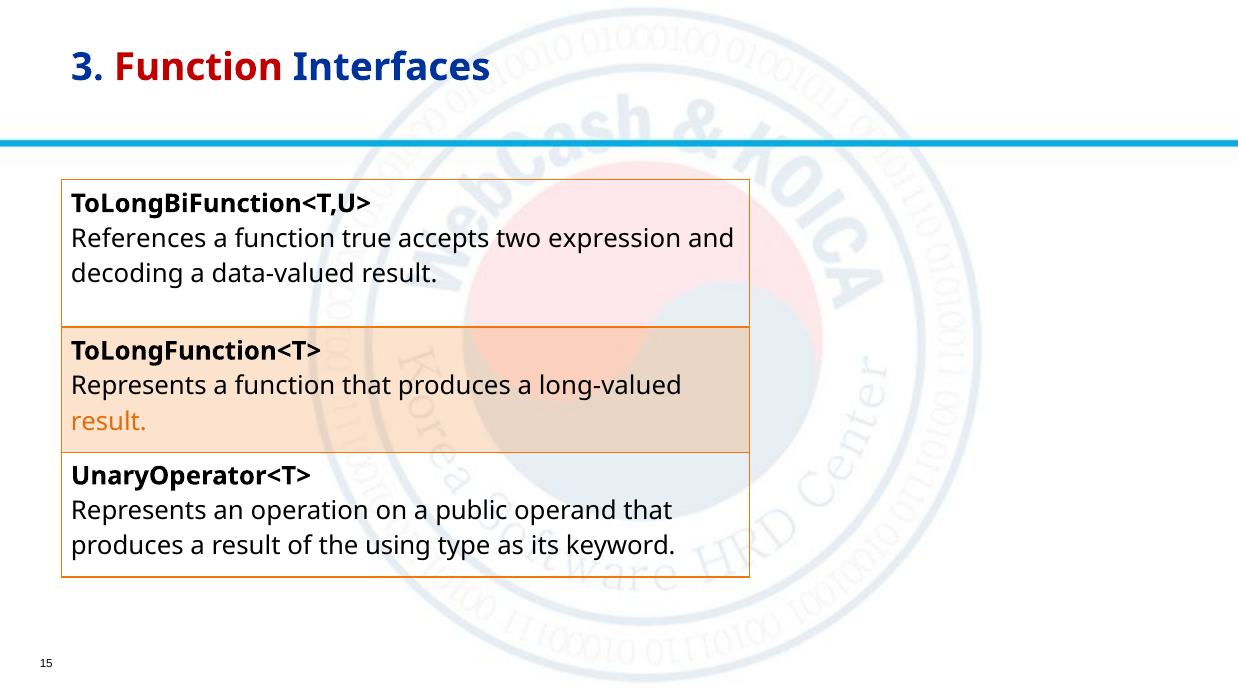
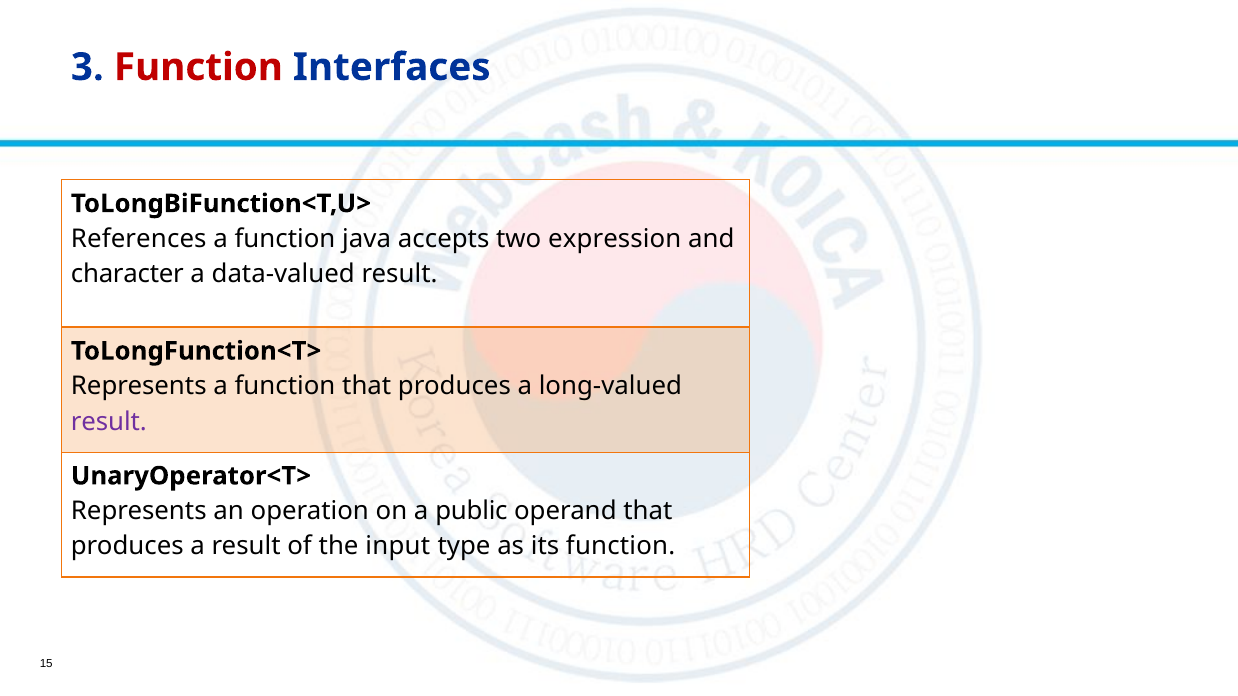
true: true -> java
decoding: decoding -> character
result at (109, 422) colour: orange -> purple
using: using -> input
its keyword: keyword -> function
